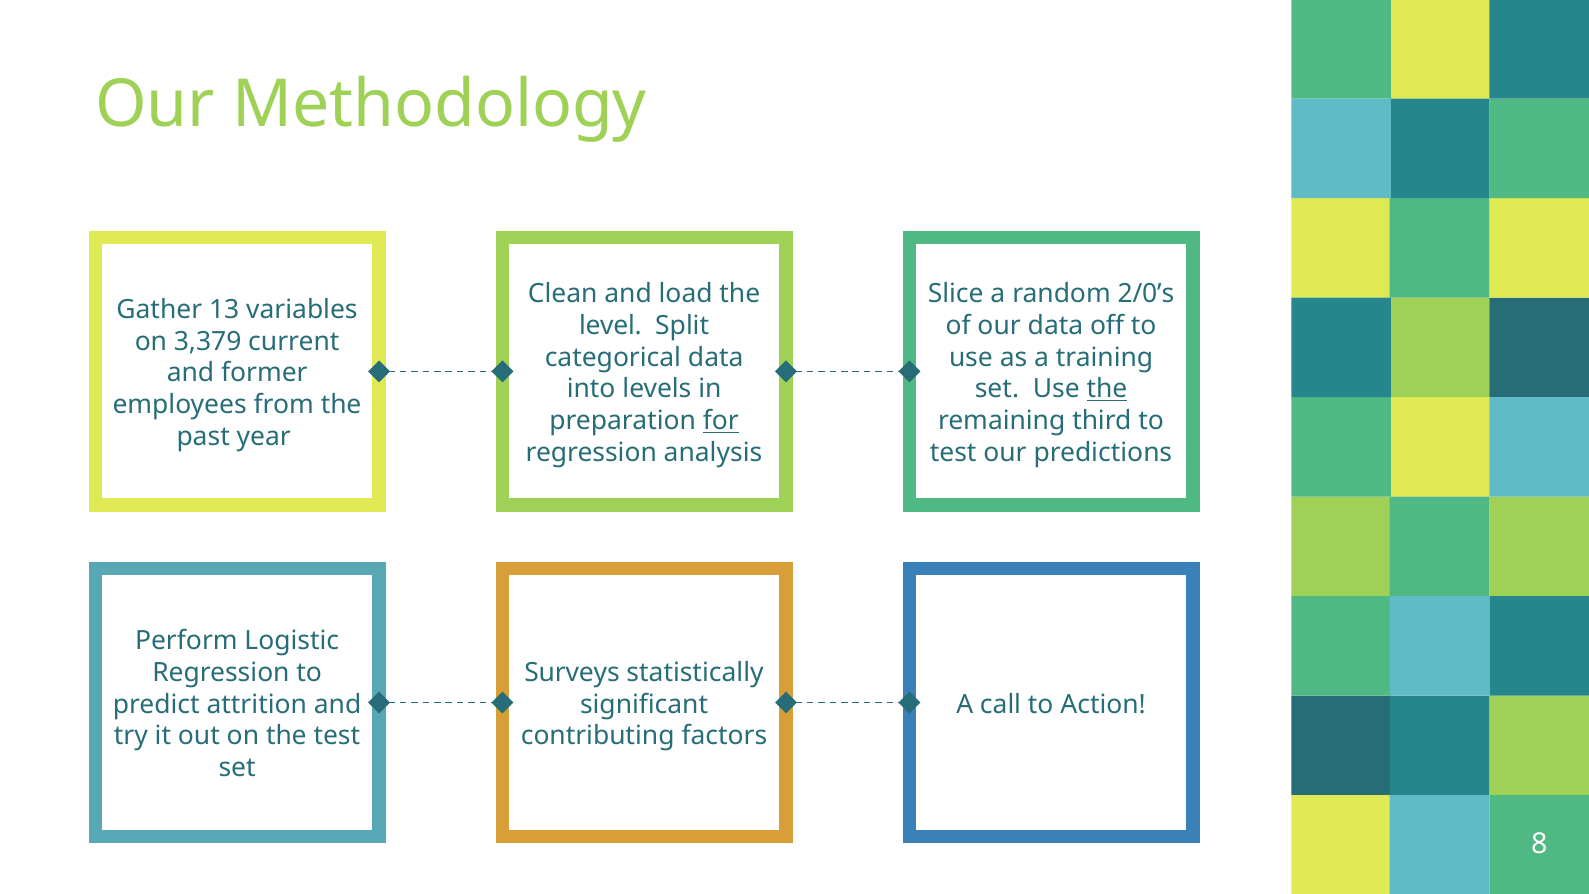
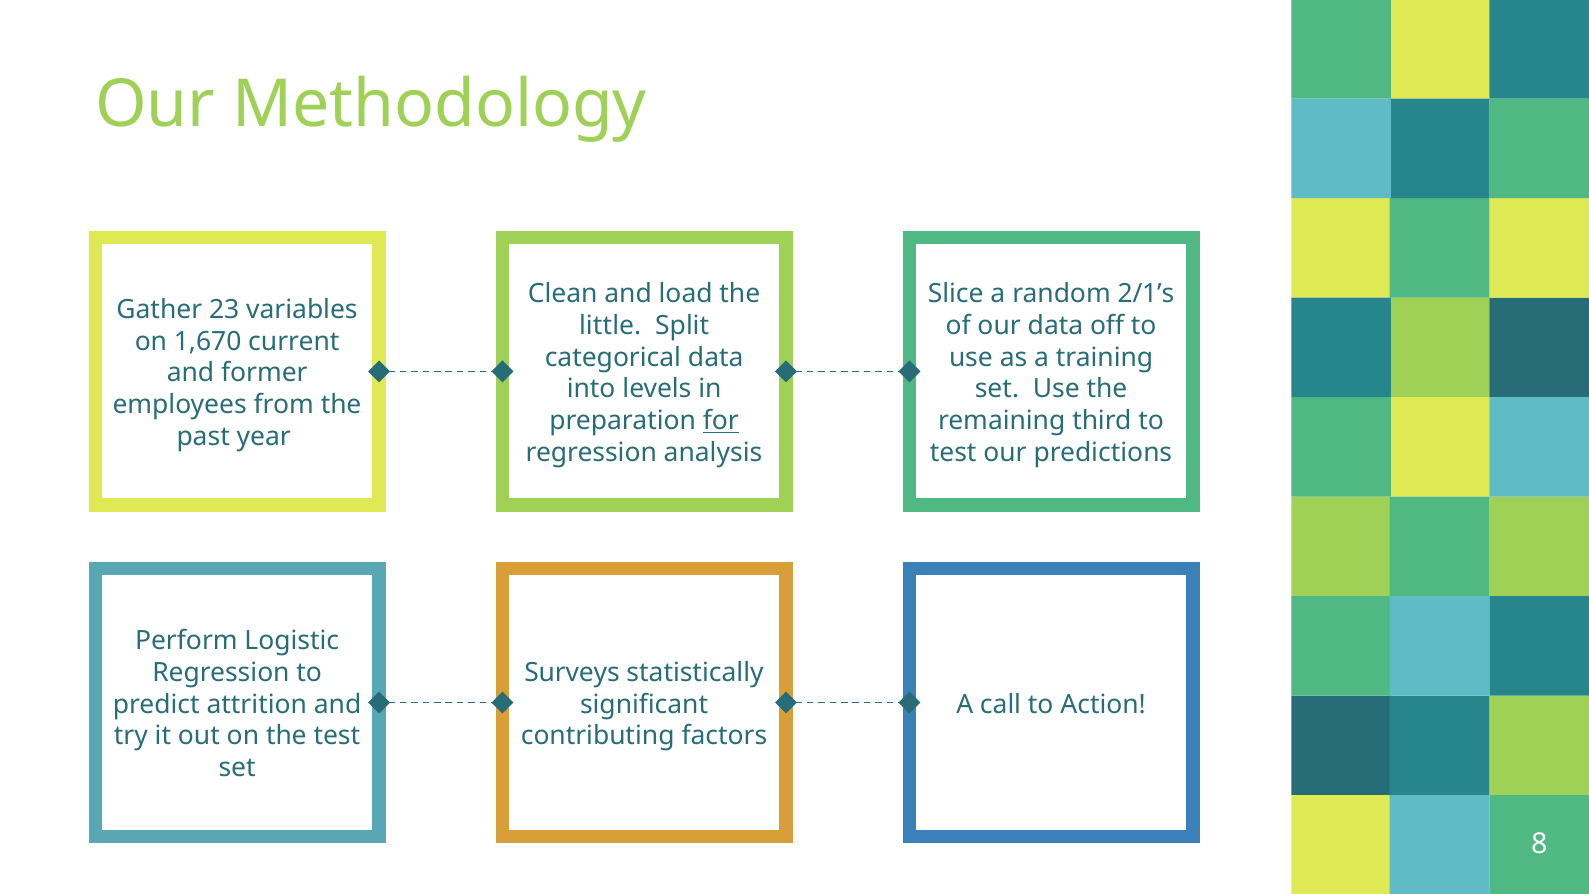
2/0’s: 2/0’s -> 2/1’s
13: 13 -> 23
level: level -> little
3,379: 3,379 -> 1,670
the at (1107, 389) underline: present -> none
